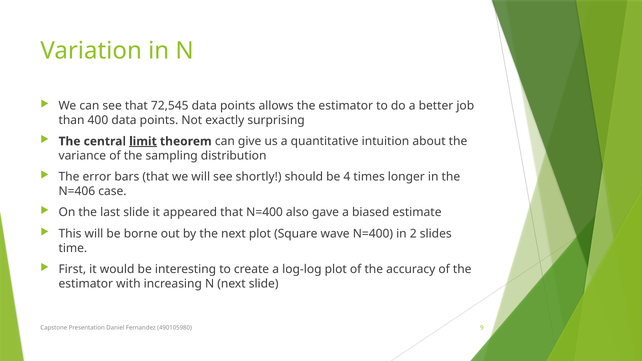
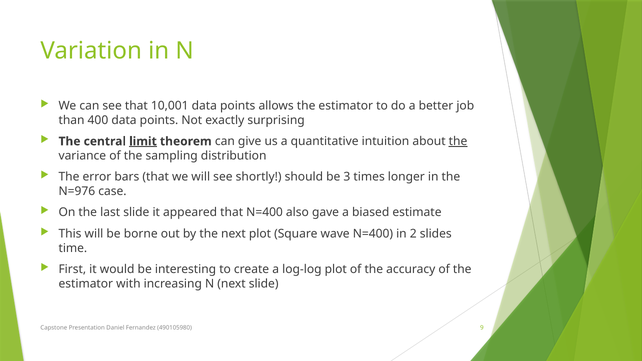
72,545: 72,545 -> 10,001
the at (458, 141) underline: none -> present
4: 4 -> 3
N=406: N=406 -> N=976
